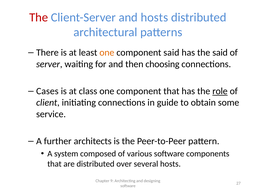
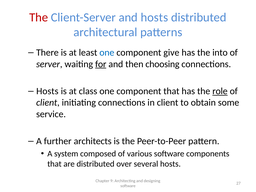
one at (107, 53) colour: orange -> blue
component said: said -> give
the said: said -> into
for underline: none -> present
Cases at (47, 91): Cases -> Hosts
in guide: guide -> client
